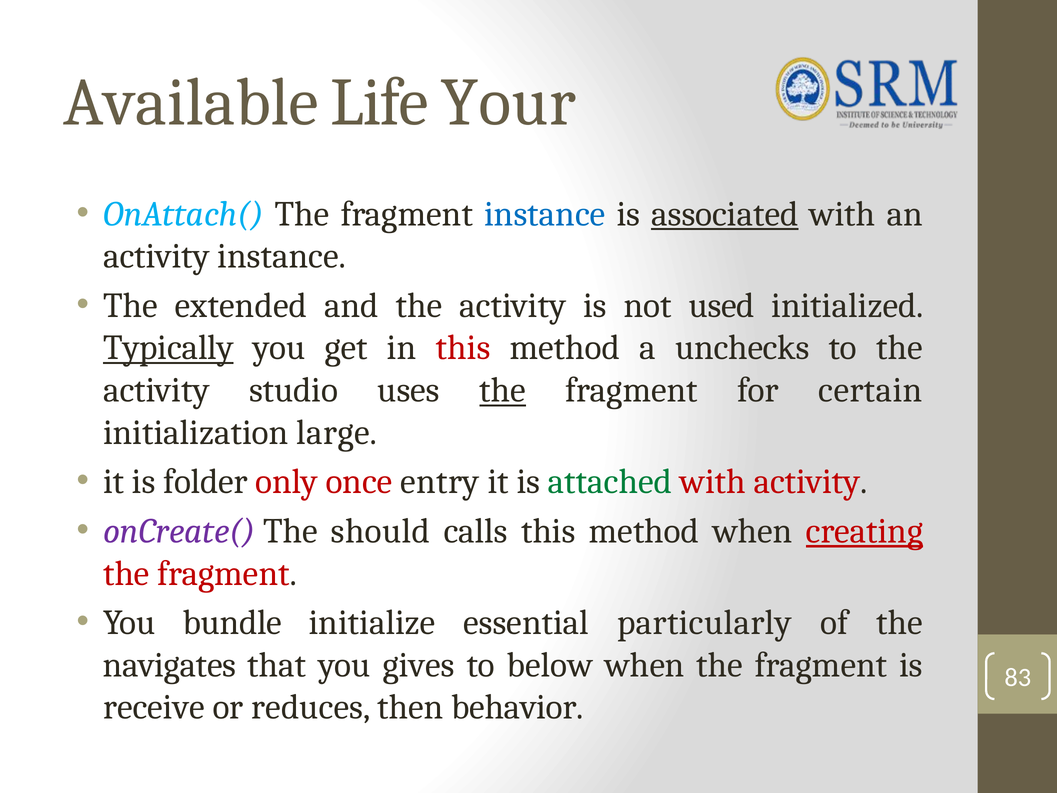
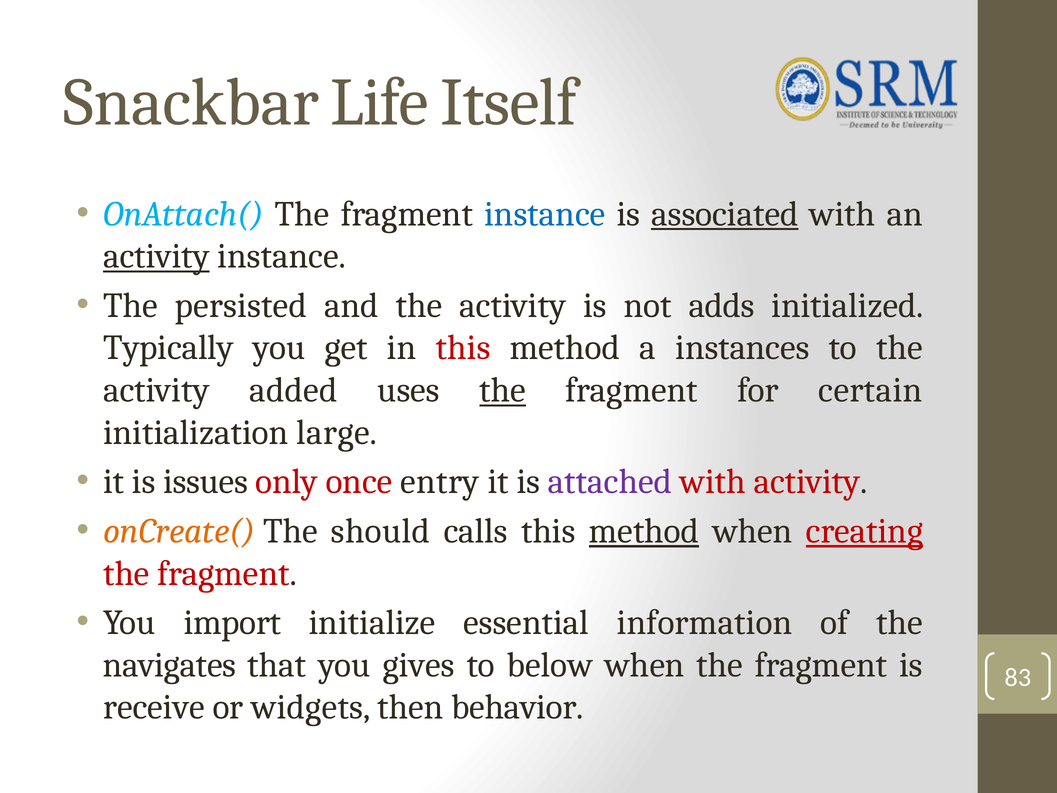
Available: Available -> Snackbar
Your: Your -> Itself
activity at (156, 256) underline: none -> present
extended: extended -> persisted
used: used -> adds
Typically underline: present -> none
unchecks: unchecks -> instances
studio: studio -> added
folder: folder -> issues
attached colour: green -> purple
onCreate( colour: purple -> orange
method at (644, 531) underline: none -> present
bundle: bundle -> import
particularly: particularly -> information
reduces: reduces -> widgets
